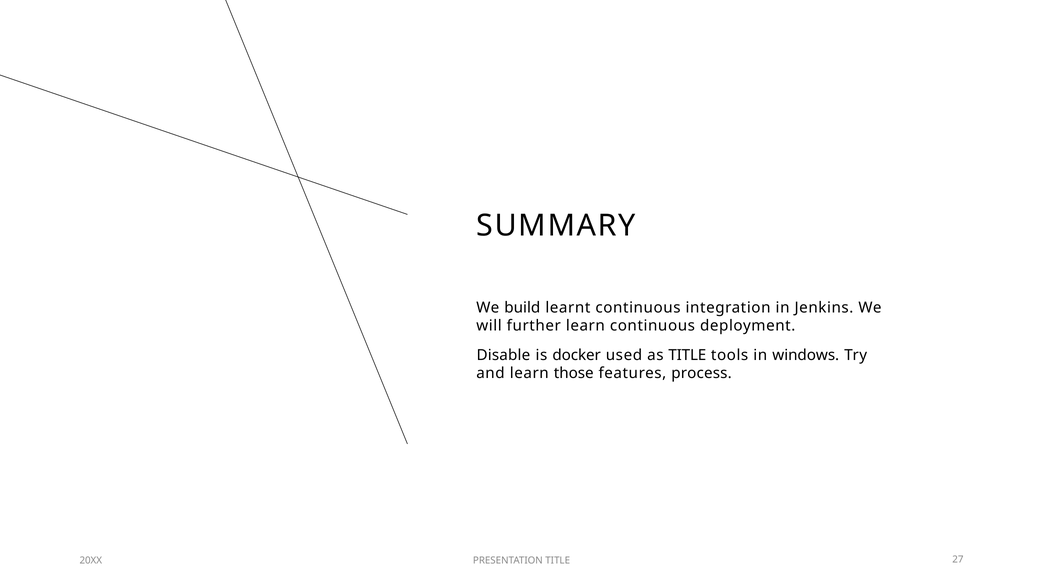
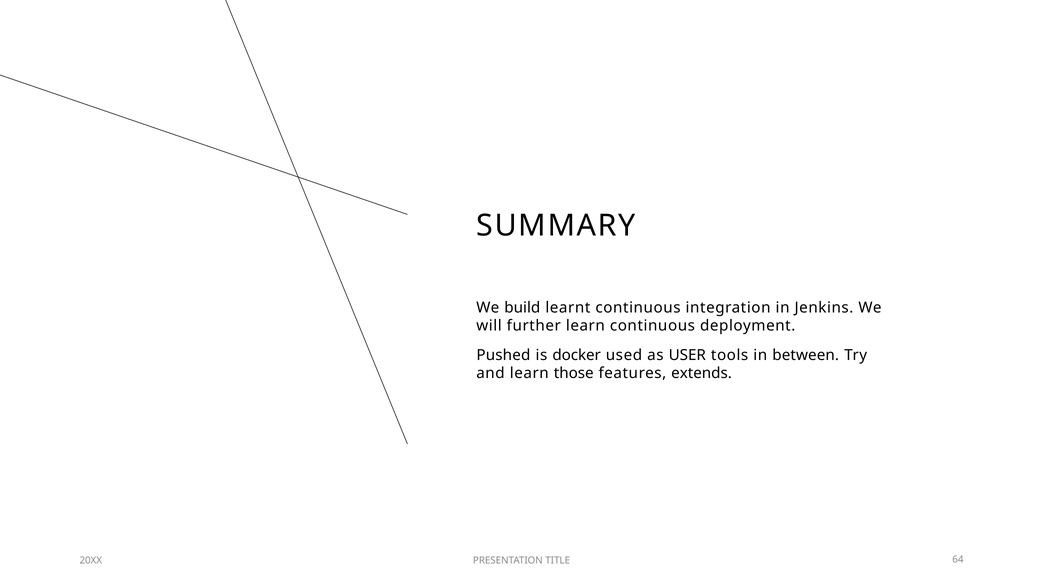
Disable: Disable -> Pushed
as TITLE: TITLE -> USER
windows: windows -> between
process: process -> extends
27: 27 -> 64
